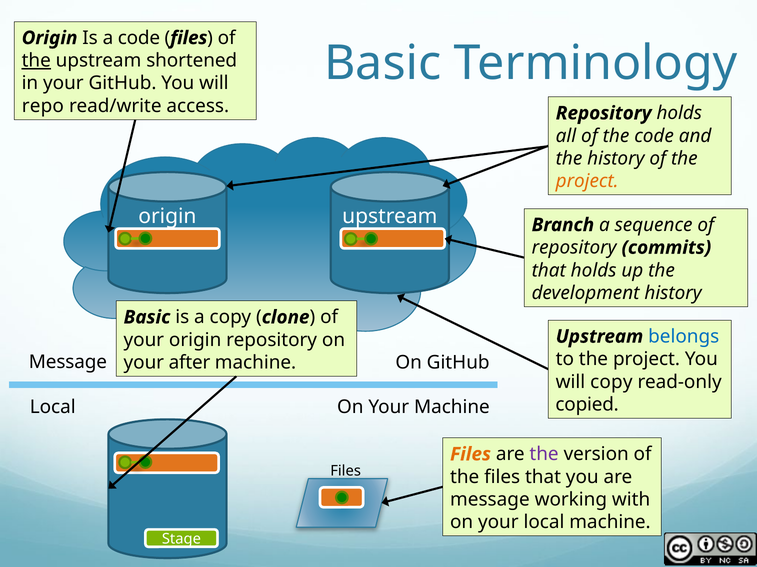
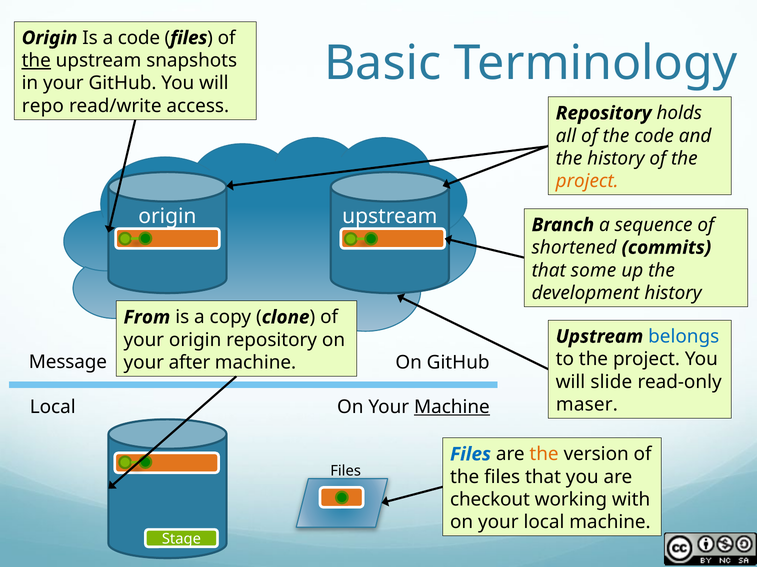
shortened: shortened -> snapshots
repository at (574, 248): repository -> shortened
that holds: holds -> some
Basic at (147, 318): Basic -> From
will copy: copy -> slide
copied: copied -> maser
Machine at (452, 408) underline: none -> present
Files at (471, 455) colour: orange -> blue
the at (544, 455) colour: purple -> orange
message at (490, 500): message -> checkout
